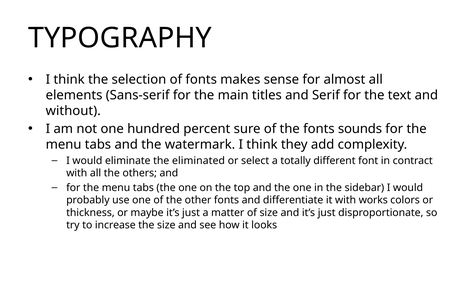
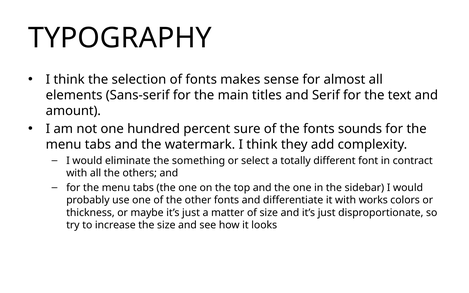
without: without -> amount
eliminated: eliminated -> something
